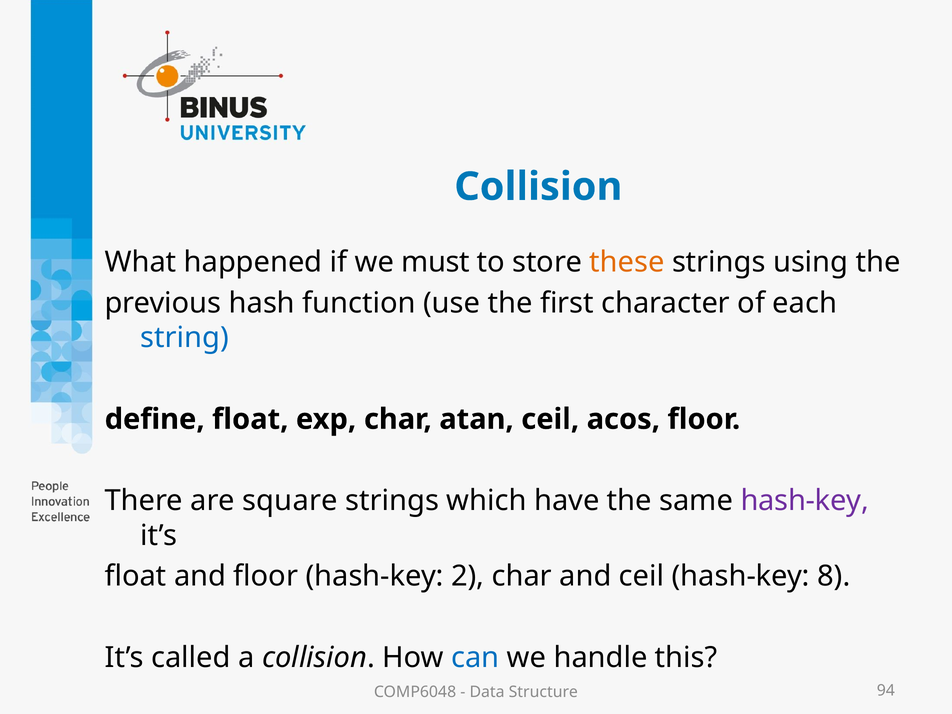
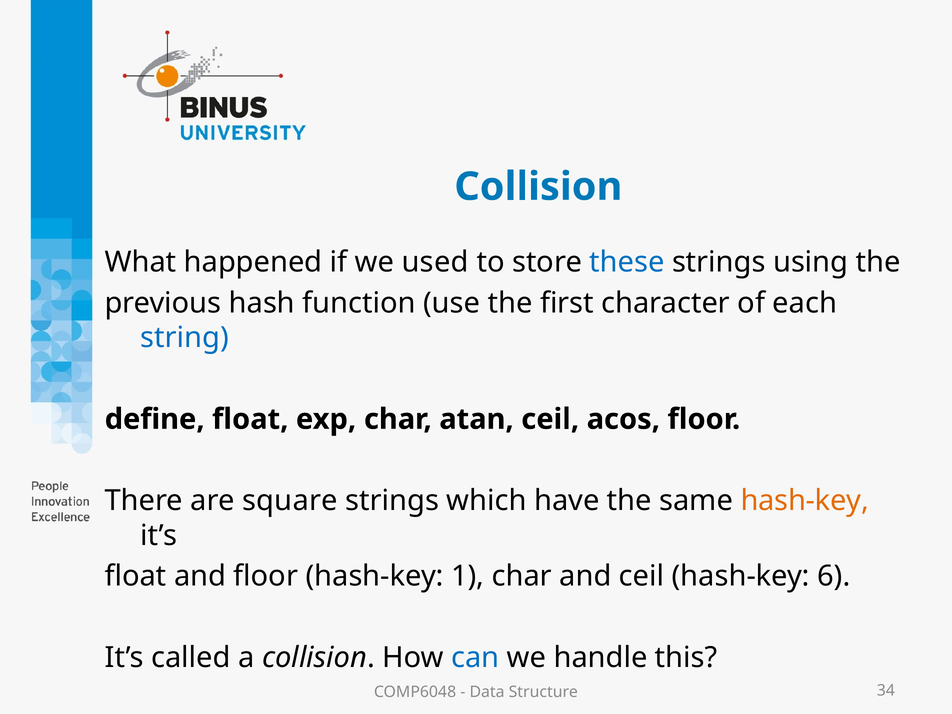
must: must -> used
these colour: orange -> blue
hash-key at (805, 501) colour: purple -> orange
2: 2 -> 1
8: 8 -> 6
94: 94 -> 34
